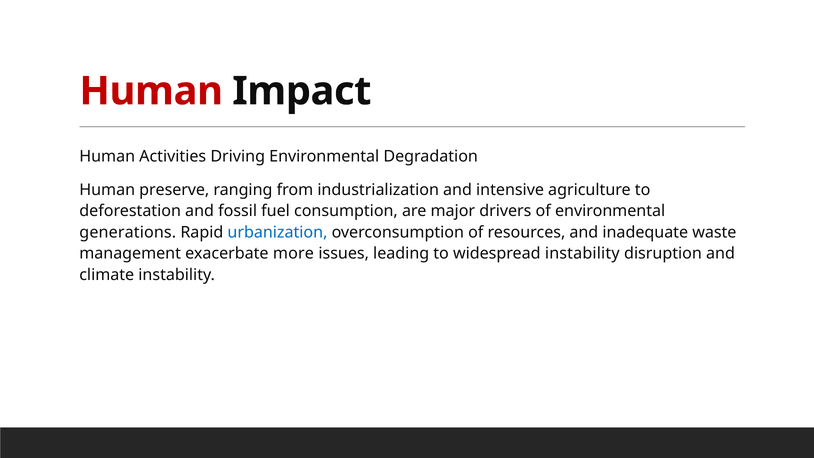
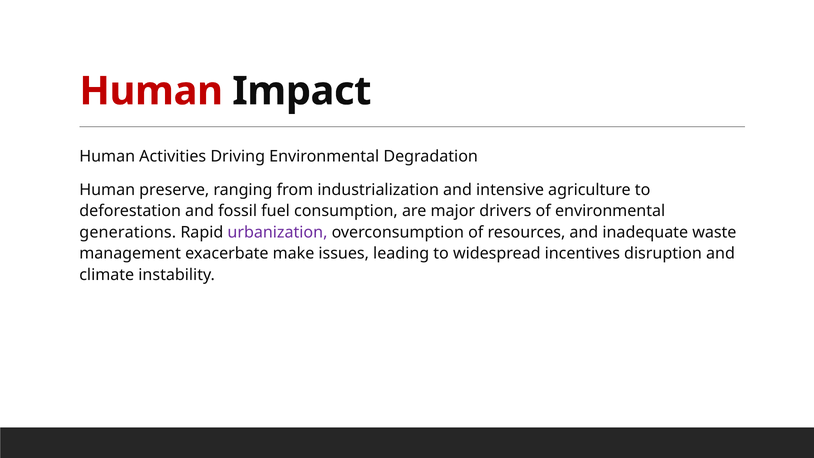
urbanization colour: blue -> purple
more: more -> make
widespread instability: instability -> incentives
